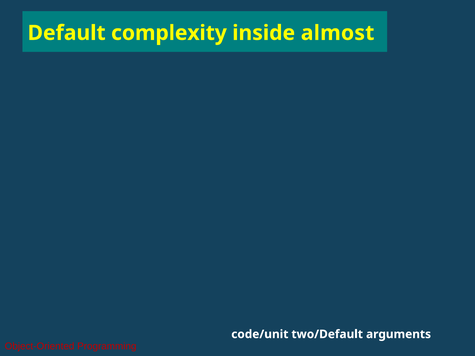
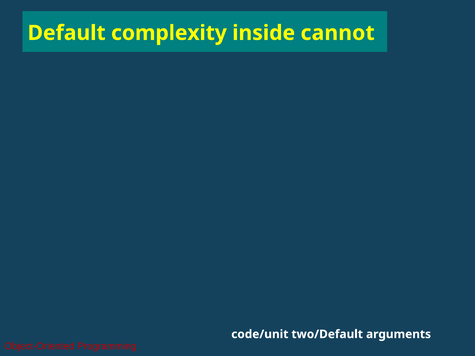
almost: almost -> cannot
